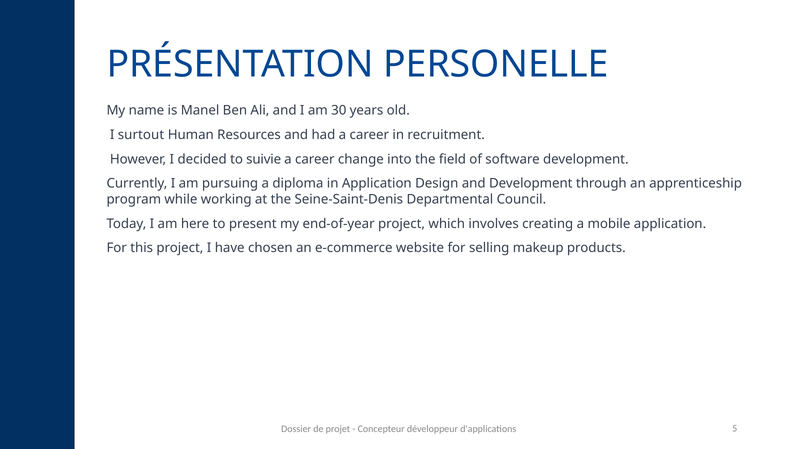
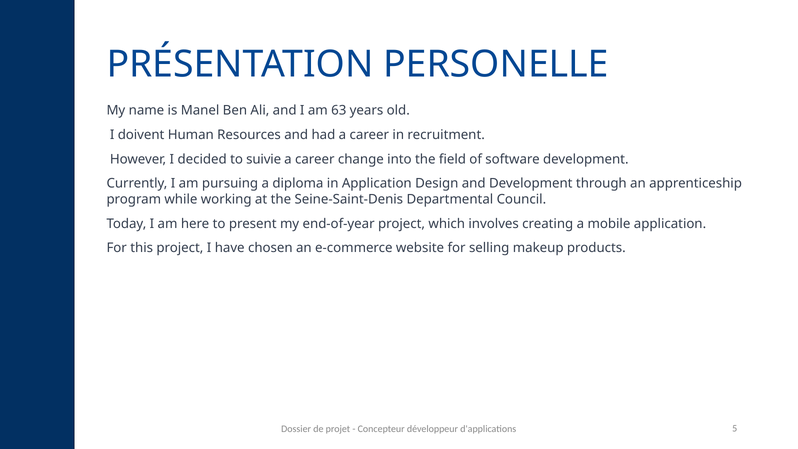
30: 30 -> 63
surtout: surtout -> doivent
